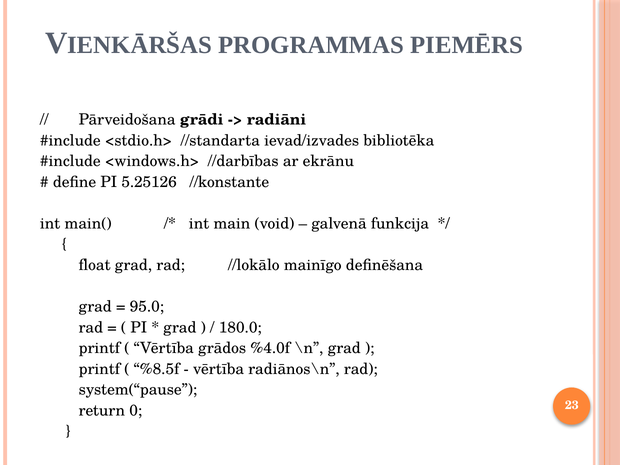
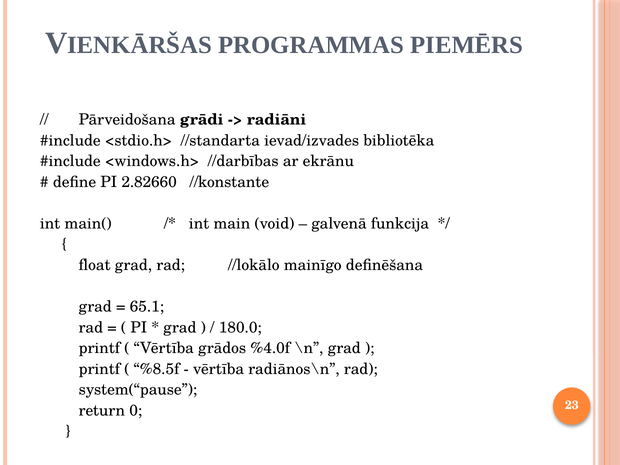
5.25126: 5.25126 -> 2.82660
95.0: 95.0 -> 65.1
